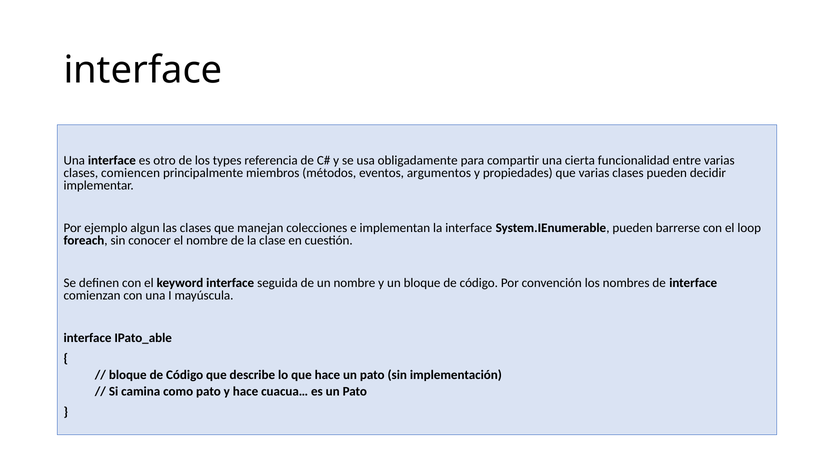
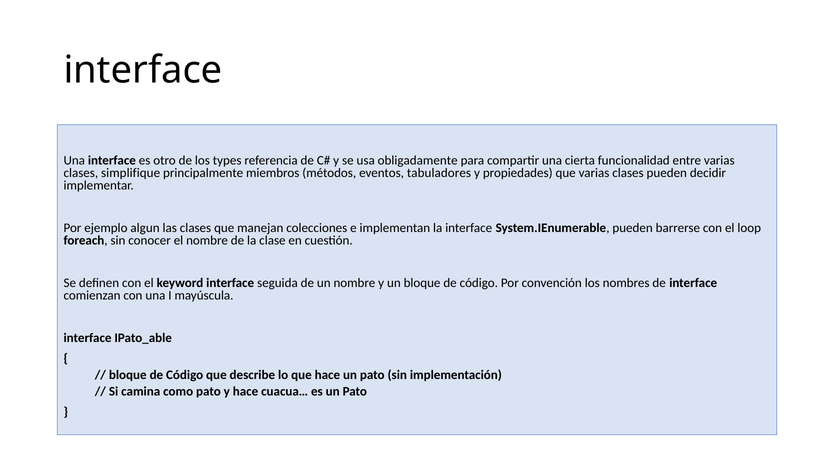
comiencen: comiencen -> simplifique
argumentos: argumentos -> tabuladores
